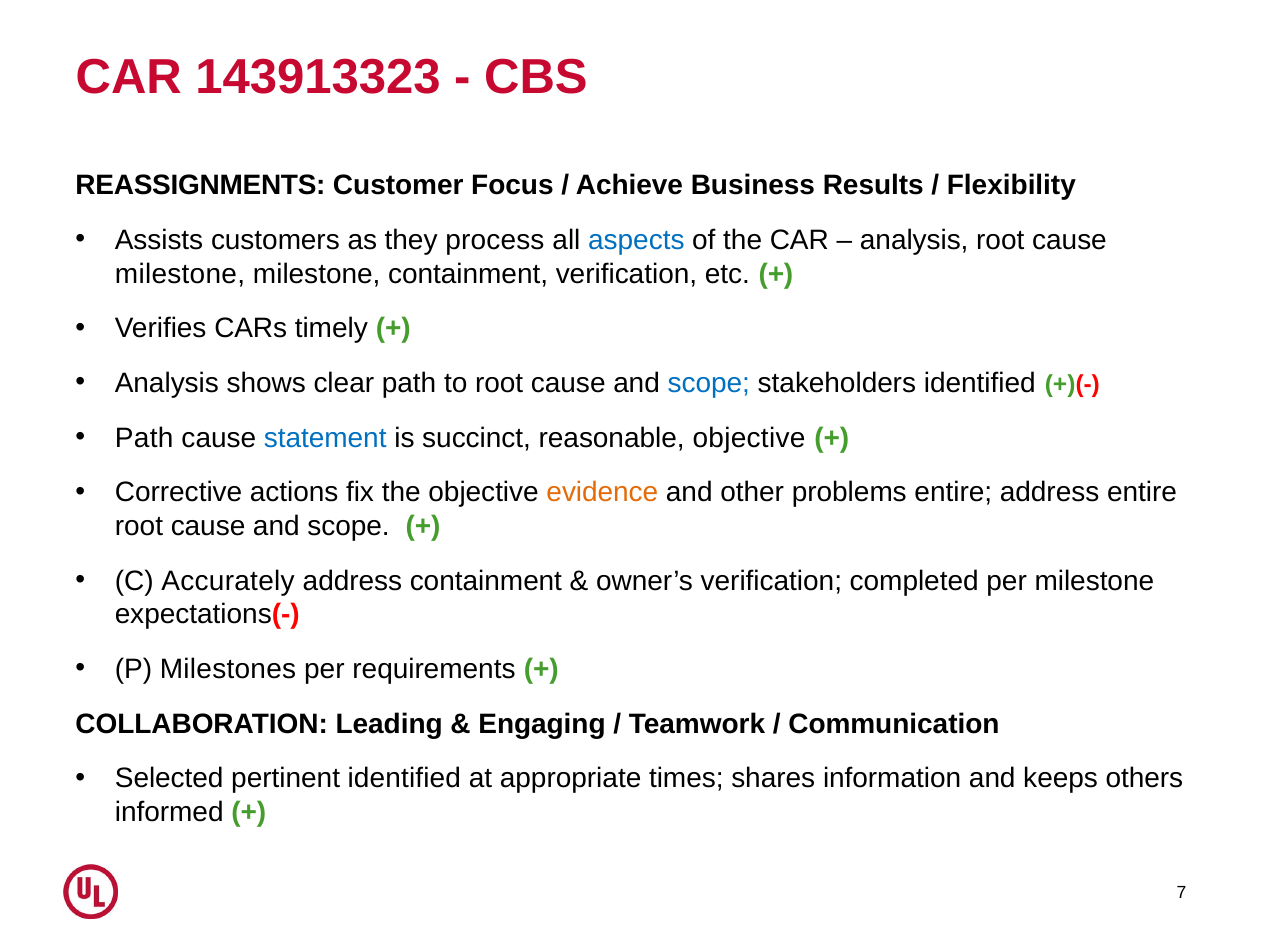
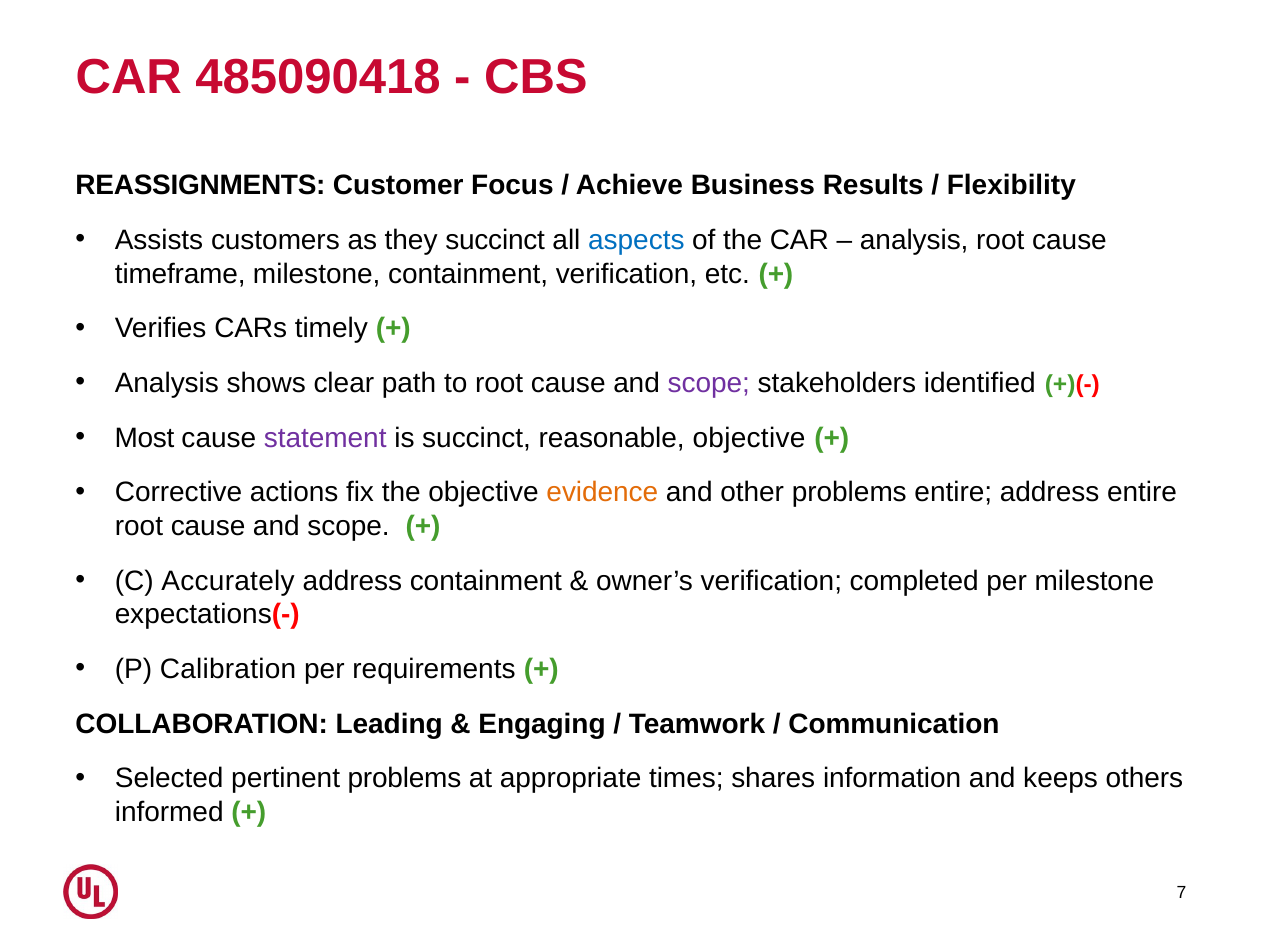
143913323: 143913323 -> 485090418
they process: process -> succinct
milestone at (180, 274): milestone -> timeframe
scope at (709, 383) colour: blue -> purple
Path at (144, 438): Path -> Most
statement colour: blue -> purple
Milestones: Milestones -> Calibration
pertinent identified: identified -> problems
